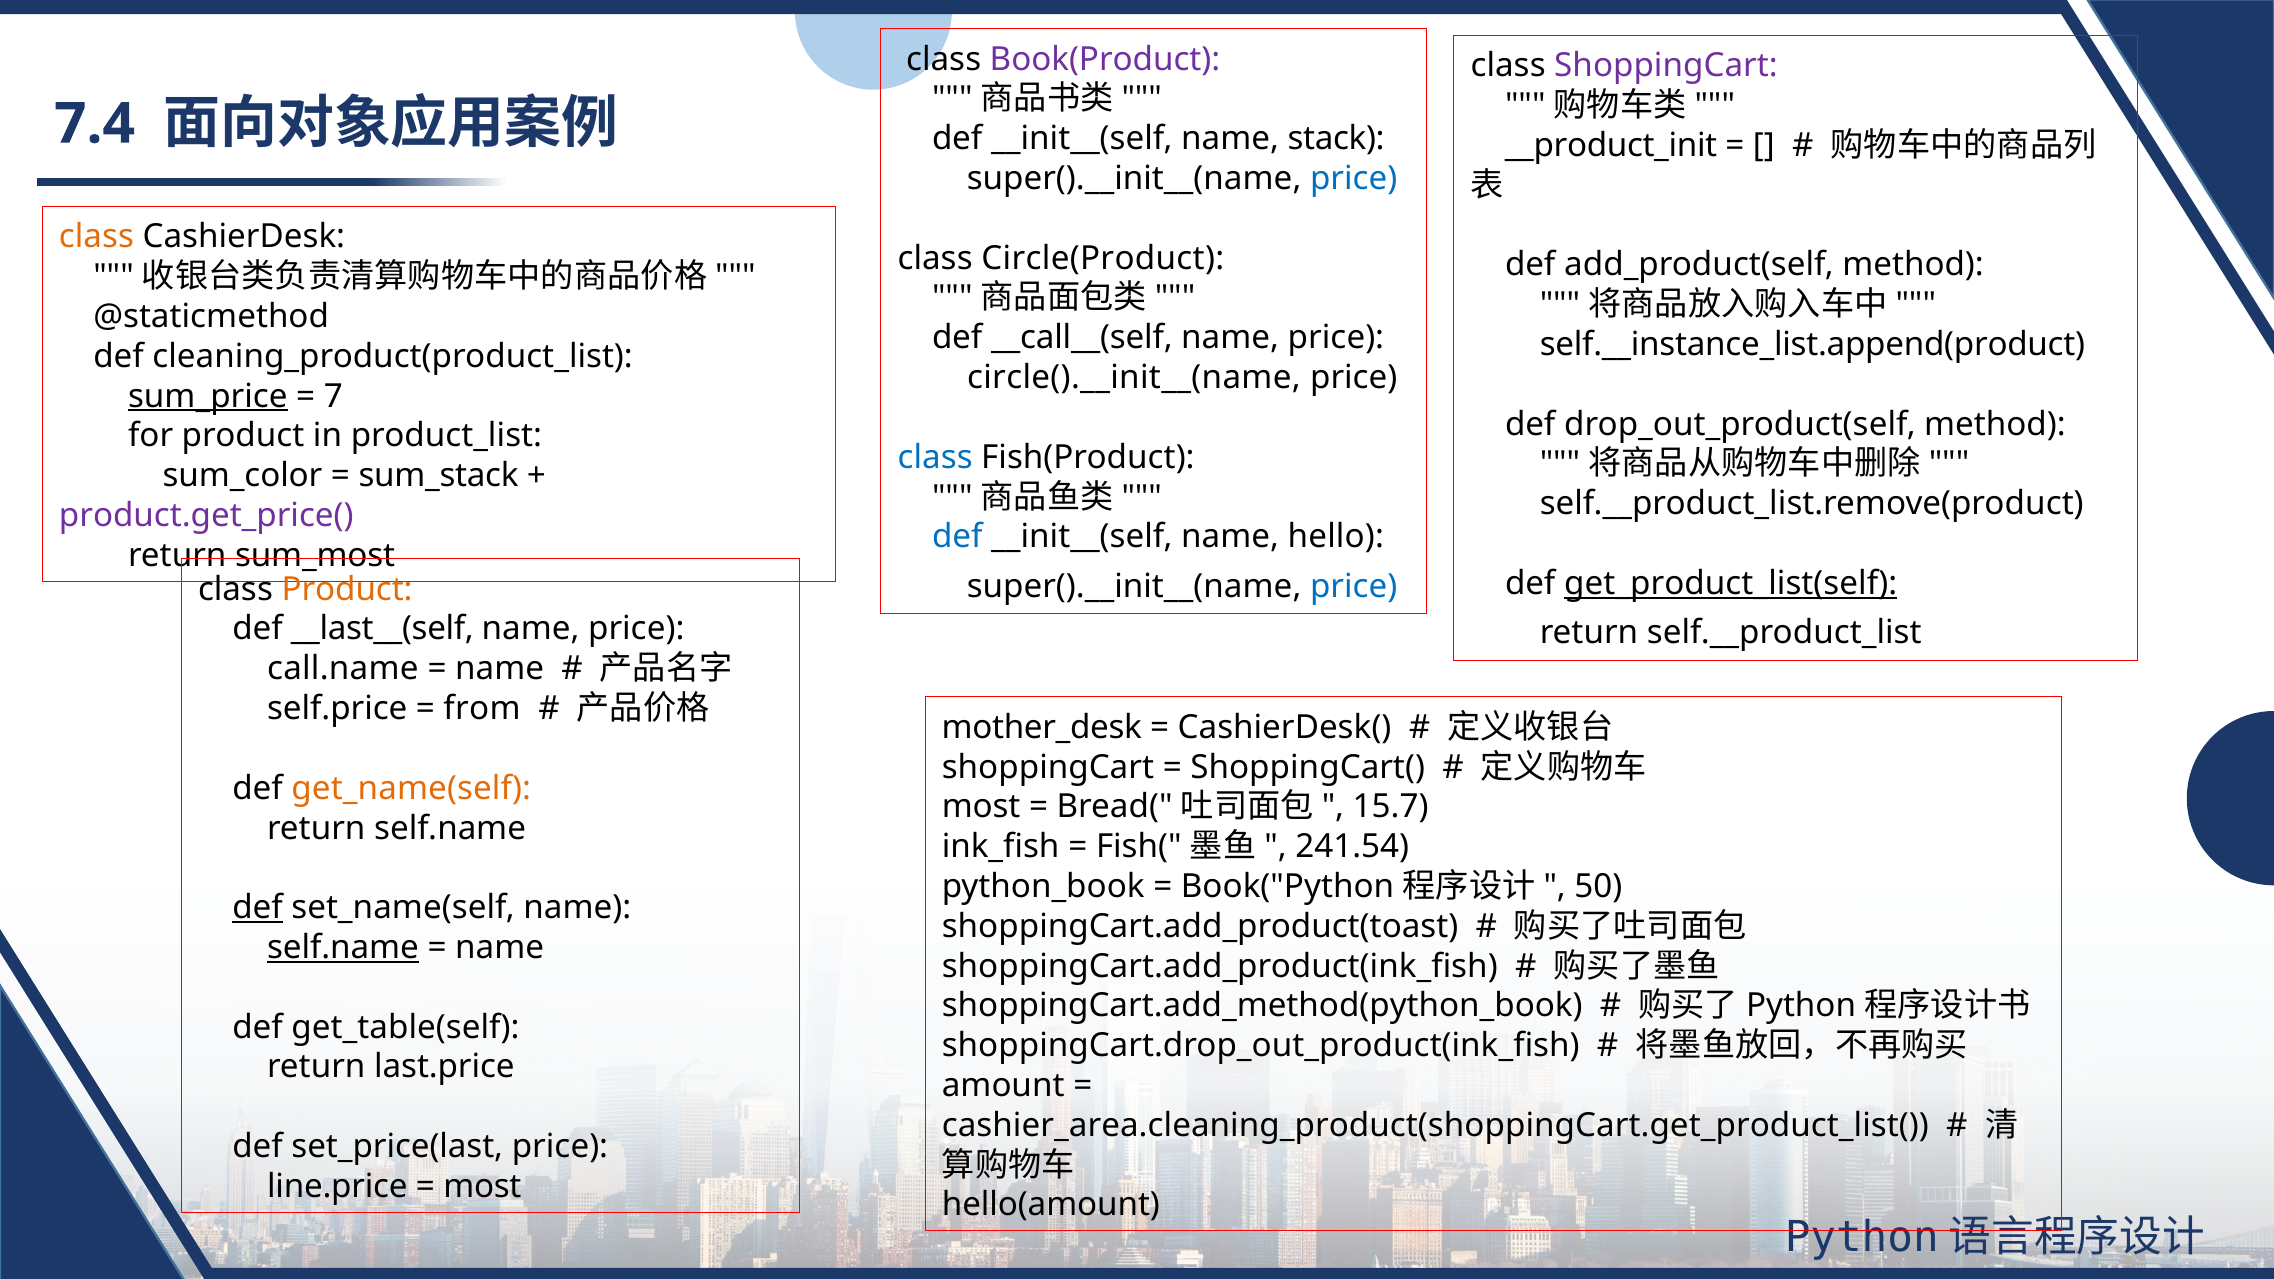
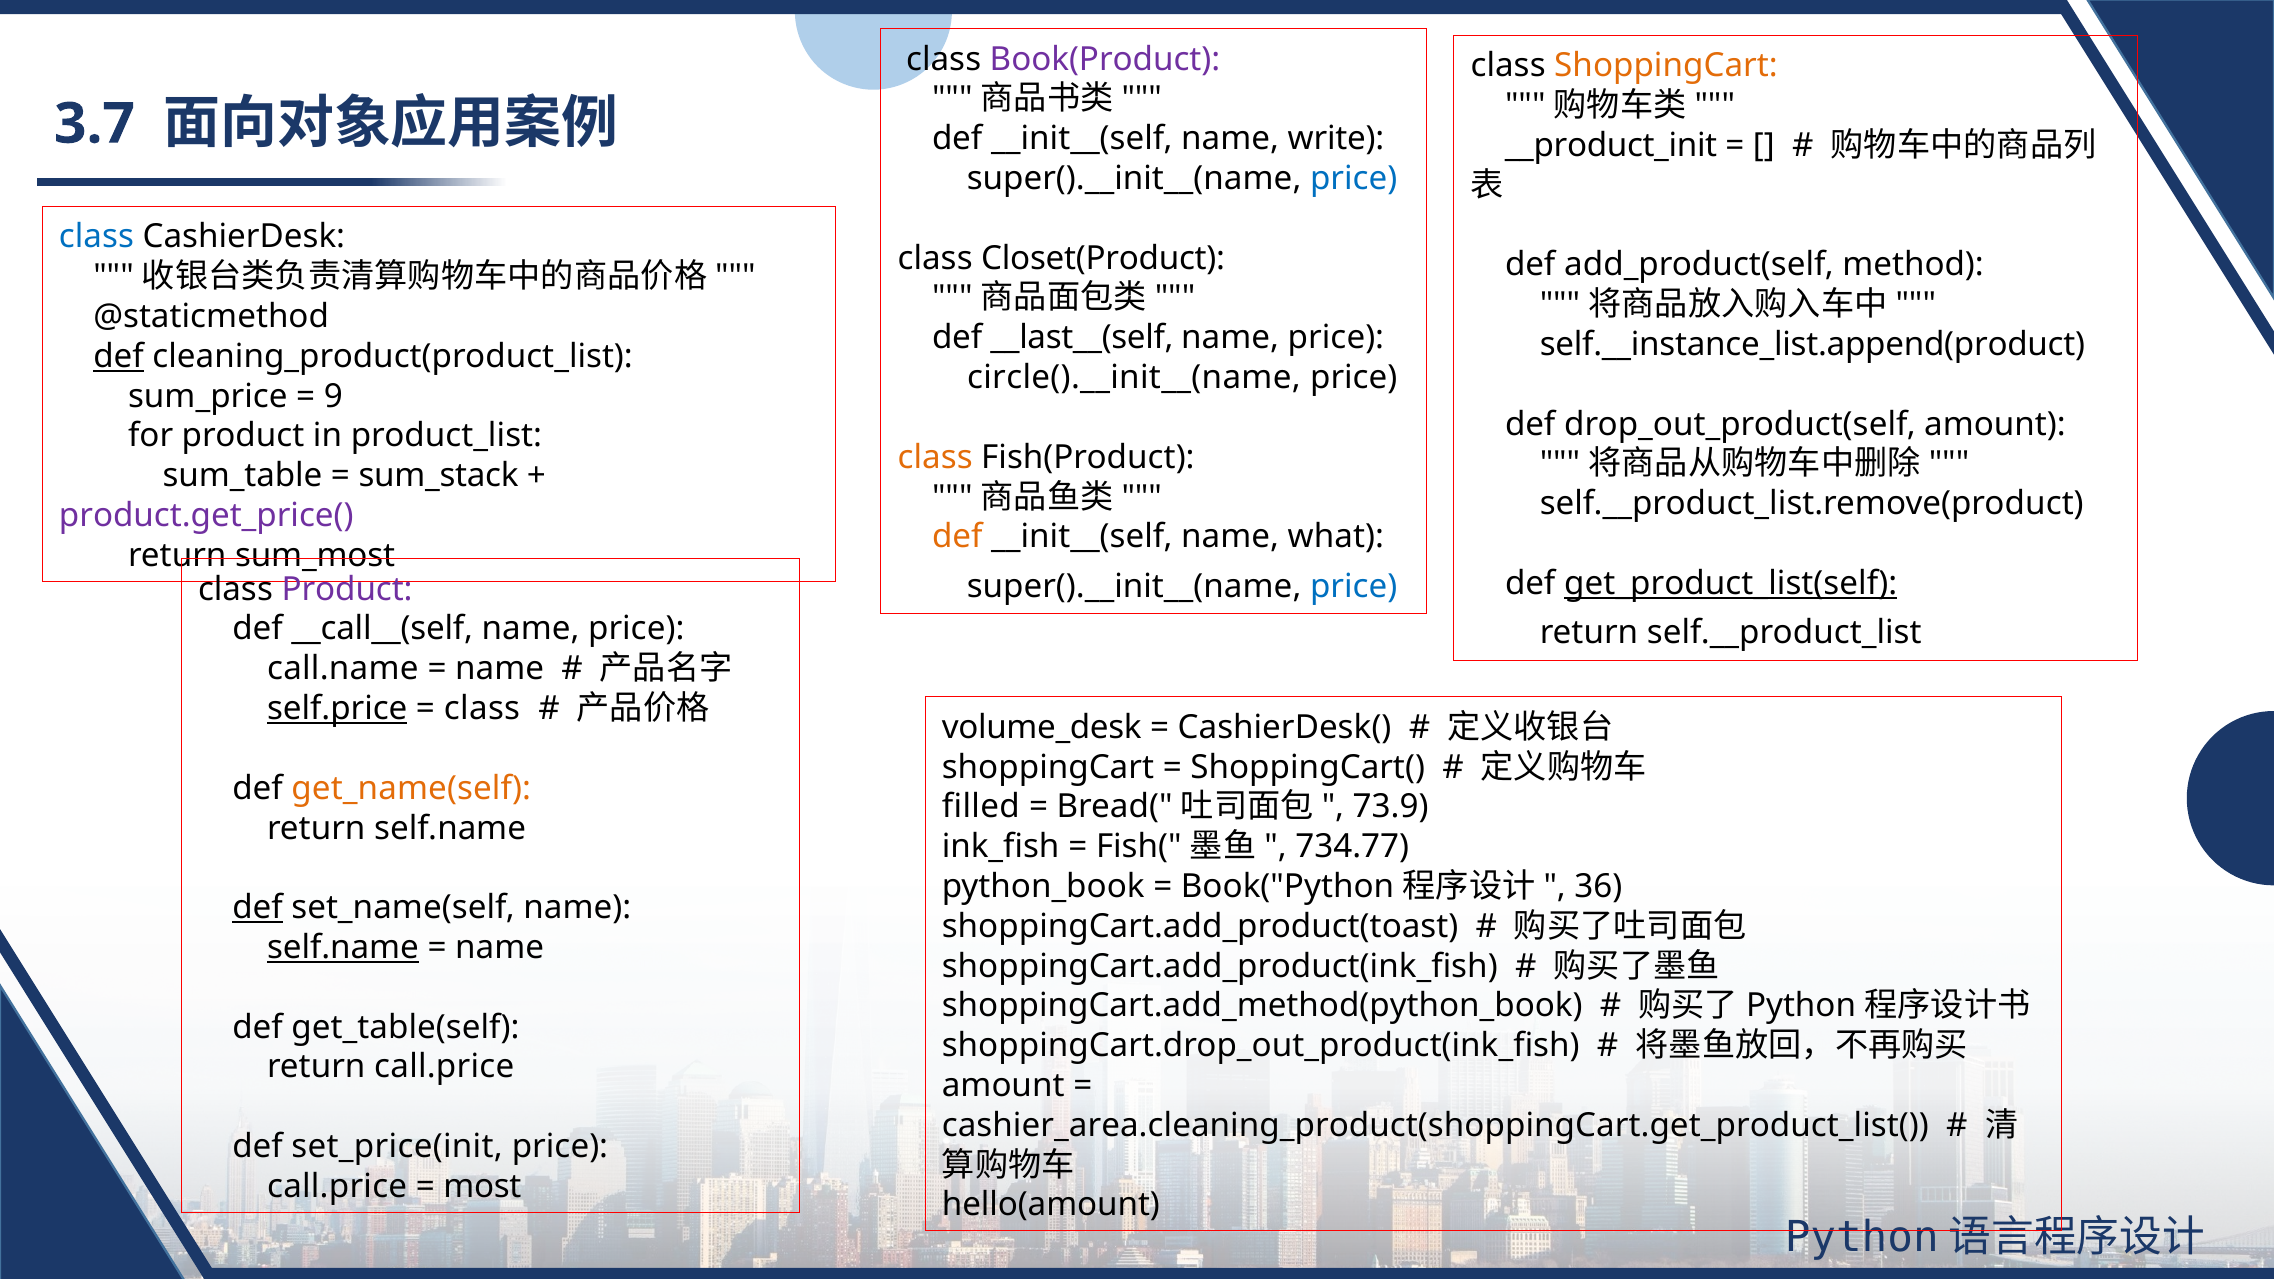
ShoppingCart at (1666, 66) colour: purple -> orange
7.4: 7.4 -> 3.7
stack: stack -> write
class at (96, 237) colour: orange -> blue
Circle(Product: Circle(Product -> Closet(Product
__call__(self: __call__(self -> __last__(self
def at (119, 356) underline: none -> present
sum_price underline: present -> none
7: 7 -> 9
drop_out_product(self method: method -> amount
class at (935, 457) colour: blue -> orange
sum_color: sum_color -> sum_table
def at (957, 537) colour: blue -> orange
hello: hello -> what
Product at (347, 589) colour: orange -> purple
__last__(self: __last__(self -> __call__(self
self.price underline: none -> present
from at (482, 709): from -> class
mother_desk: mother_desk -> volume_desk
most at (981, 807): most -> filled
15.7: 15.7 -> 73.9
241.54: 241.54 -> 734.77
50: 50 -> 36
return last.price: last.price -> call.price
set_price(last: set_price(last -> set_price(init
line.price at (337, 1187): line.price -> call.price
